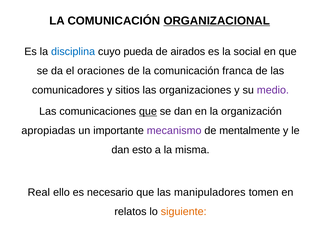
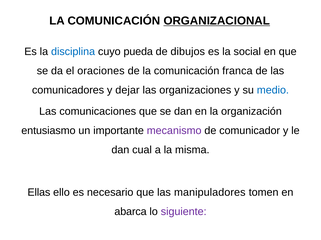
airados: airados -> dibujos
sitios: sitios -> dejar
medio colour: purple -> blue
que at (148, 112) underline: present -> none
apropiadas: apropiadas -> entusiasmo
mentalmente: mentalmente -> comunicador
esto: esto -> cual
Real: Real -> Ellas
relatos: relatos -> abarca
siguiente colour: orange -> purple
